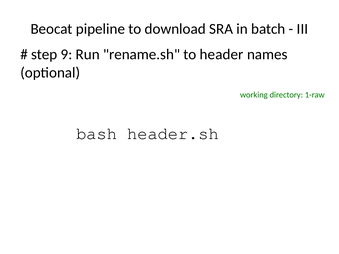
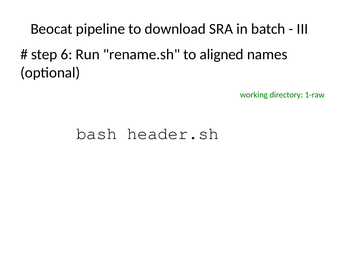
9: 9 -> 6
header: header -> aligned
